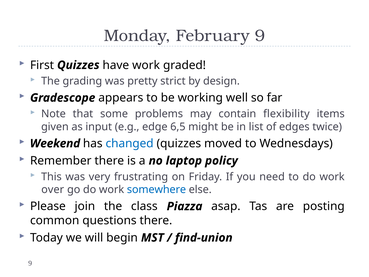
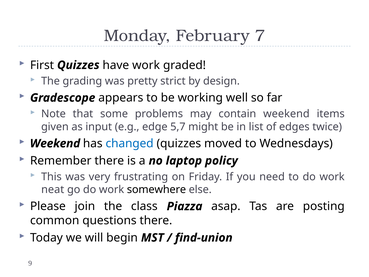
February 9: 9 -> 7
contain flexibility: flexibility -> weekend
6,5: 6,5 -> 5,7
over: over -> neat
somewhere colour: blue -> black
